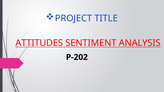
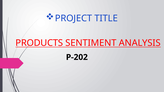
ATTITUDES: ATTITUDES -> PRODUCTS
